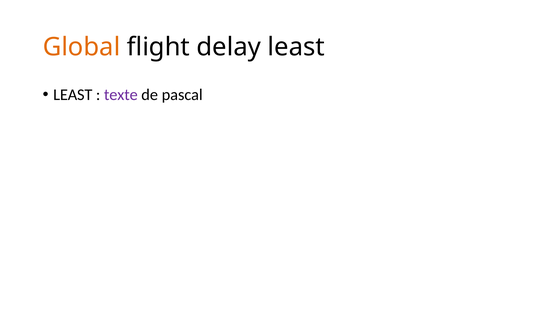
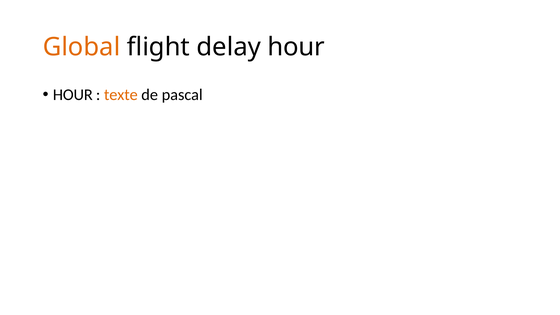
delay least: least -> hour
LEAST at (73, 95): LEAST -> HOUR
texte colour: purple -> orange
